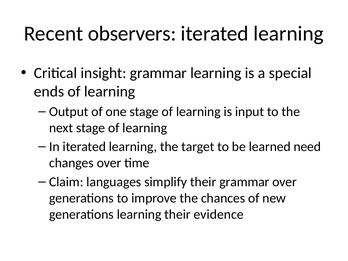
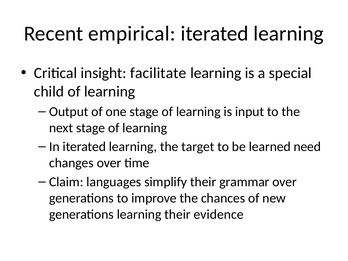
observers: observers -> empirical
insight grammar: grammar -> facilitate
ends: ends -> child
